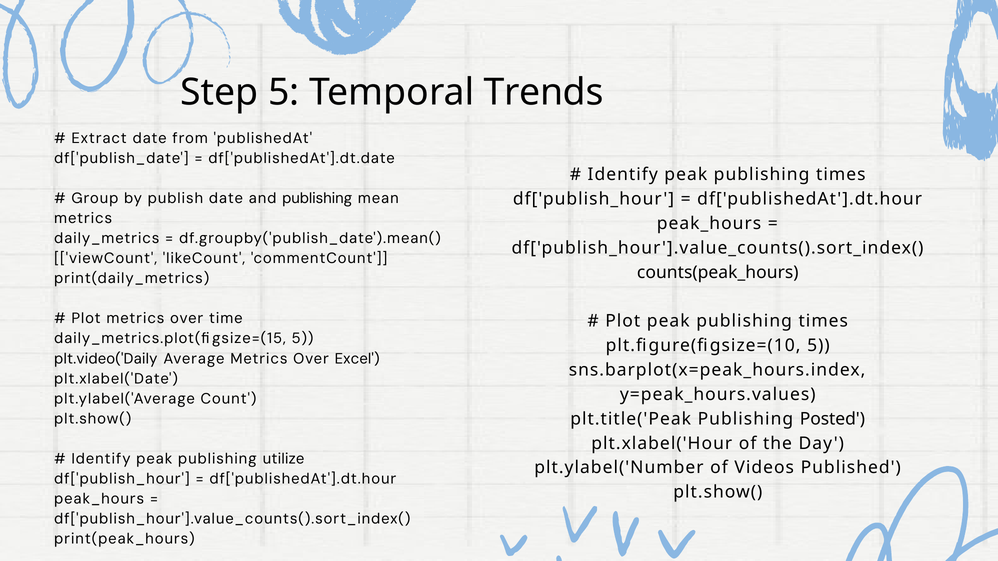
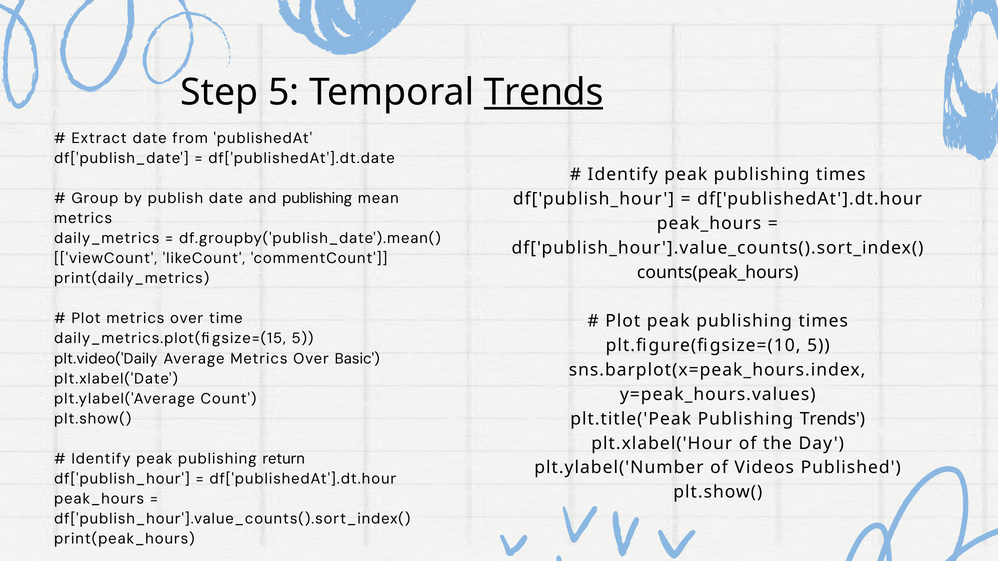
Trends at (544, 92) underline: none -> present
Excel: Excel -> Basic
Publishing Posted: Posted -> Trends
utilize: utilize -> return
